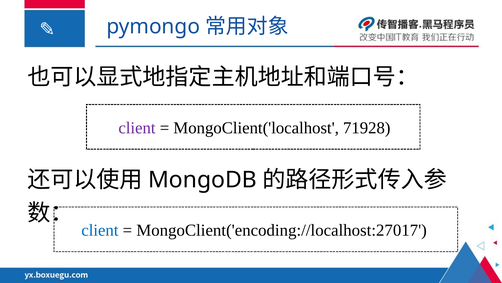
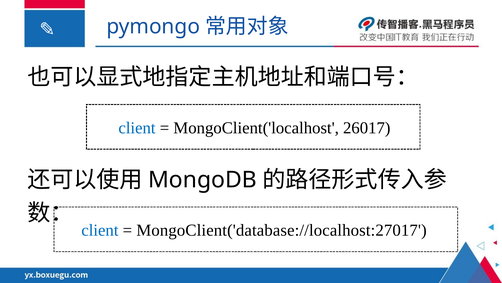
client at (137, 128) colour: purple -> blue
71928: 71928 -> 26017
MongoClient('encoding://localhost:27017: MongoClient('encoding://localhost:27017 -> MongoClient('database://localhost:27017
